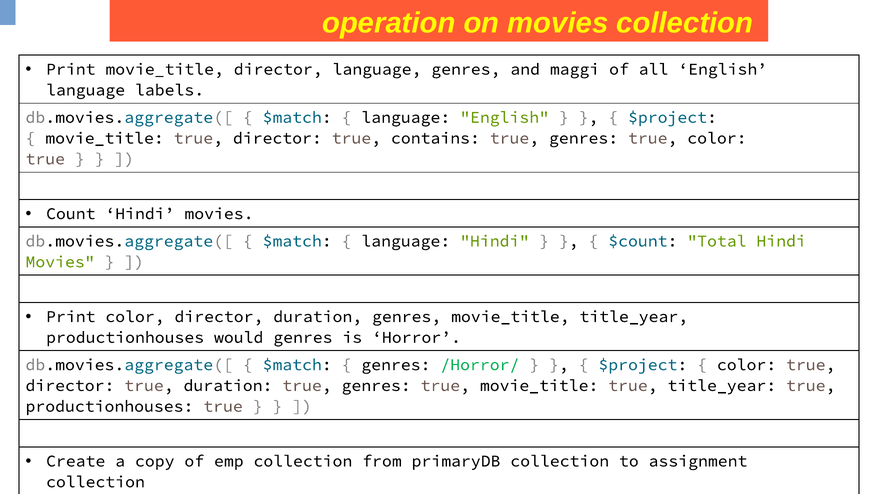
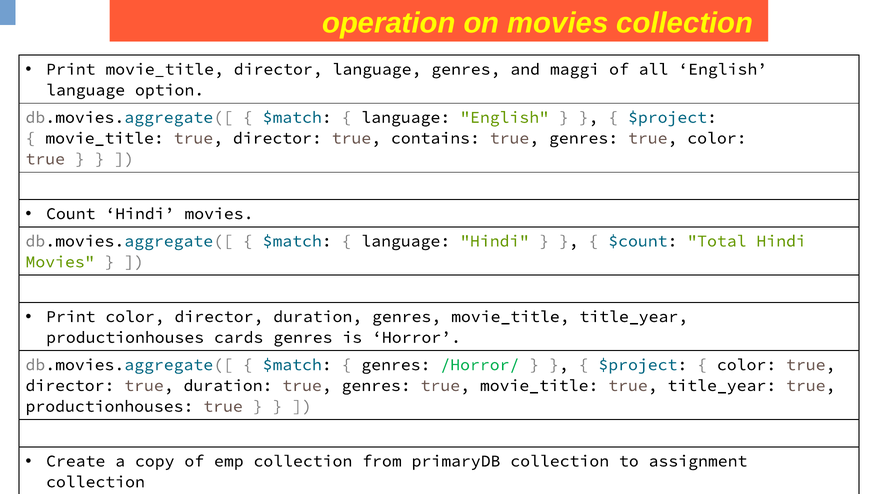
labels: labels -> option
would: would -> cards
